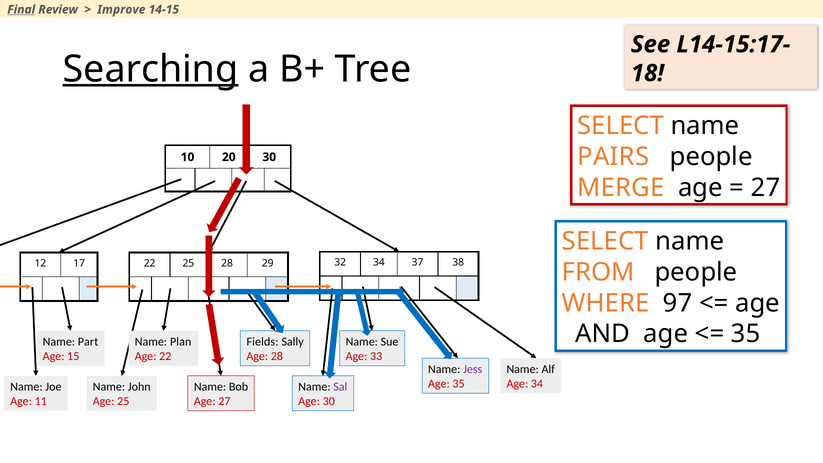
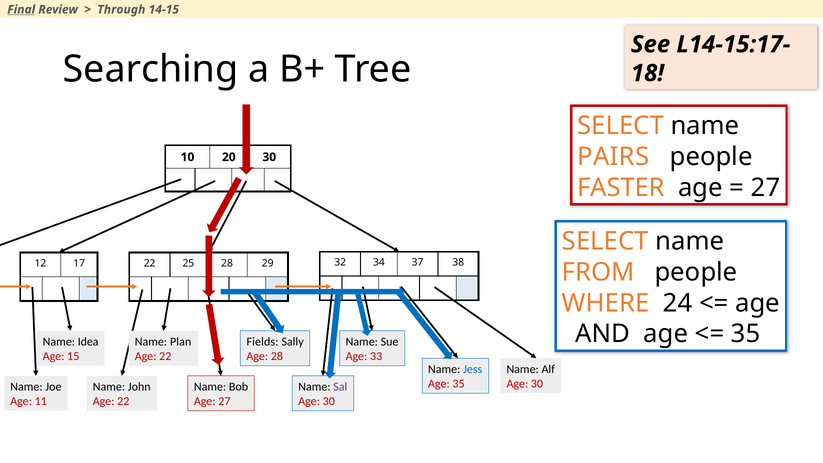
Improve: Improve -> Through
Searching underline: present -> none
MERGE: MERGE -> FASTER
97: 97 -> 24
Part: Part -> Idea
Jess colour: purple -> blue
34 at (537, 384): 34 -> 30
25 at (123, 401): 25 -> 22
